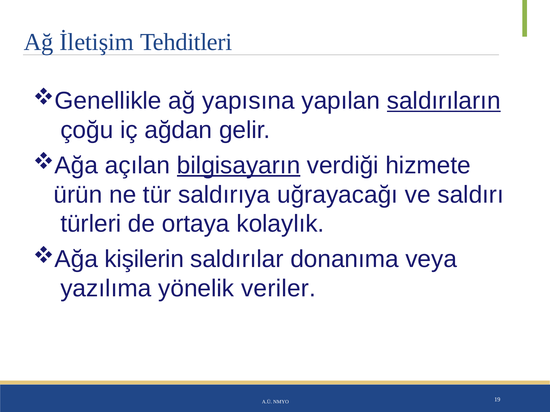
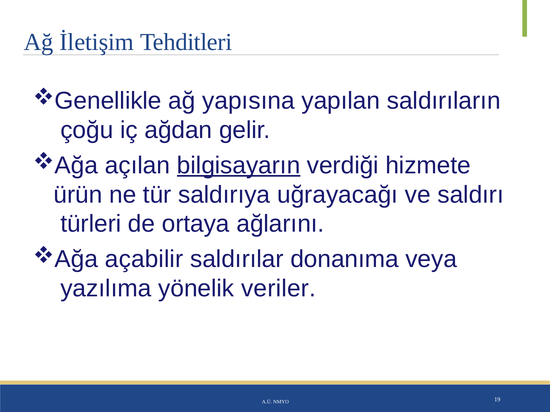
saldırıların underline: present -> none
kolaylık: kolaylık -> ağlarını
kişilerin: kişilerin -> açabilir
